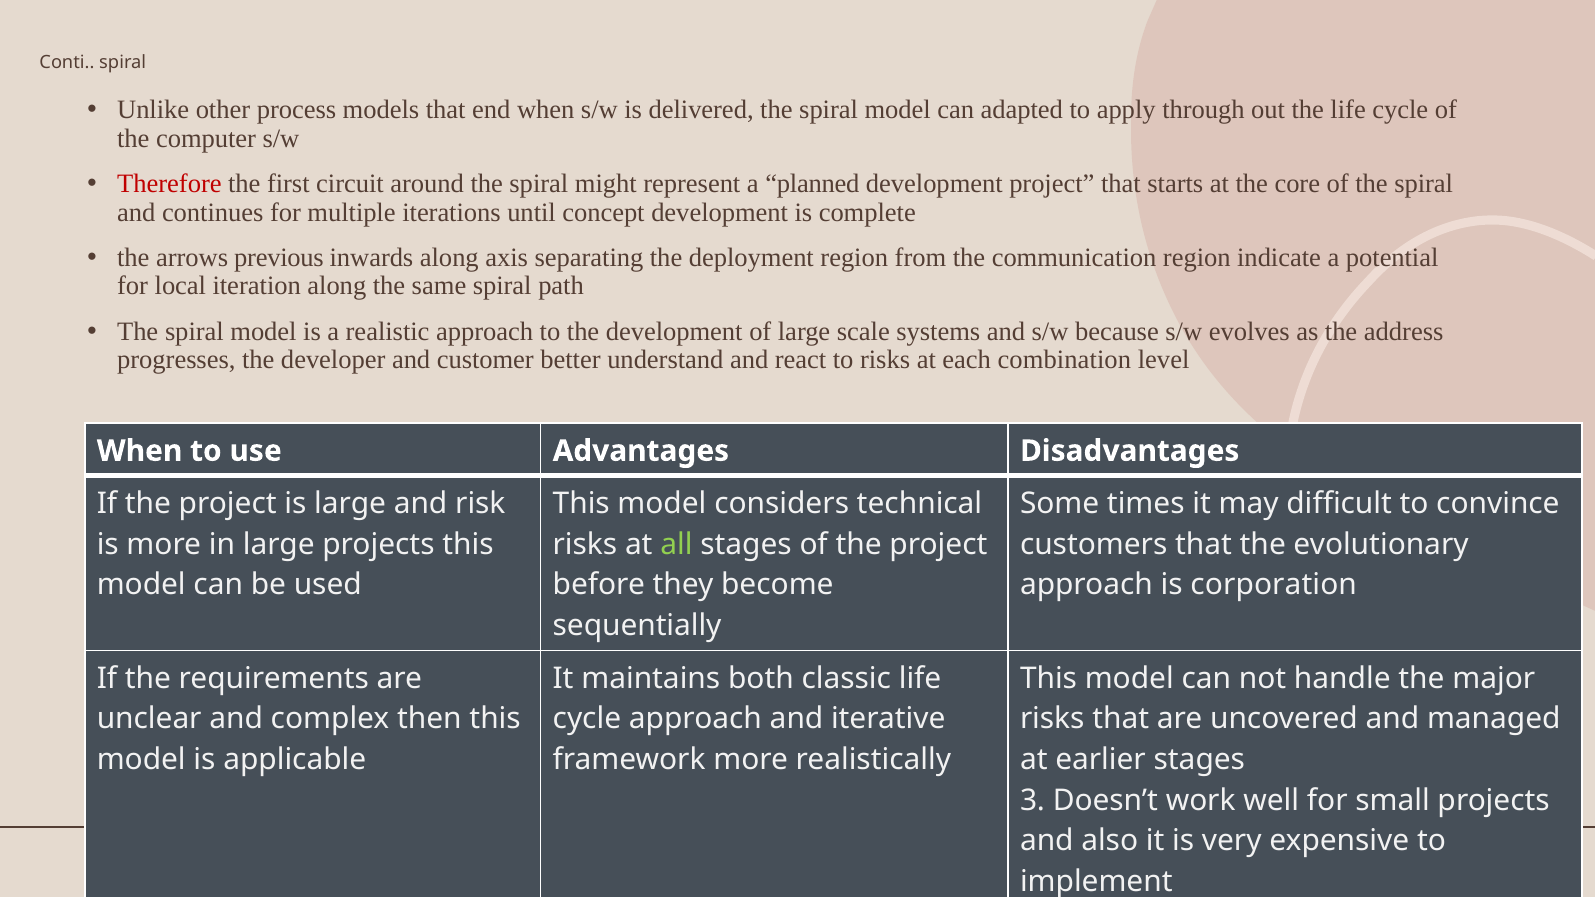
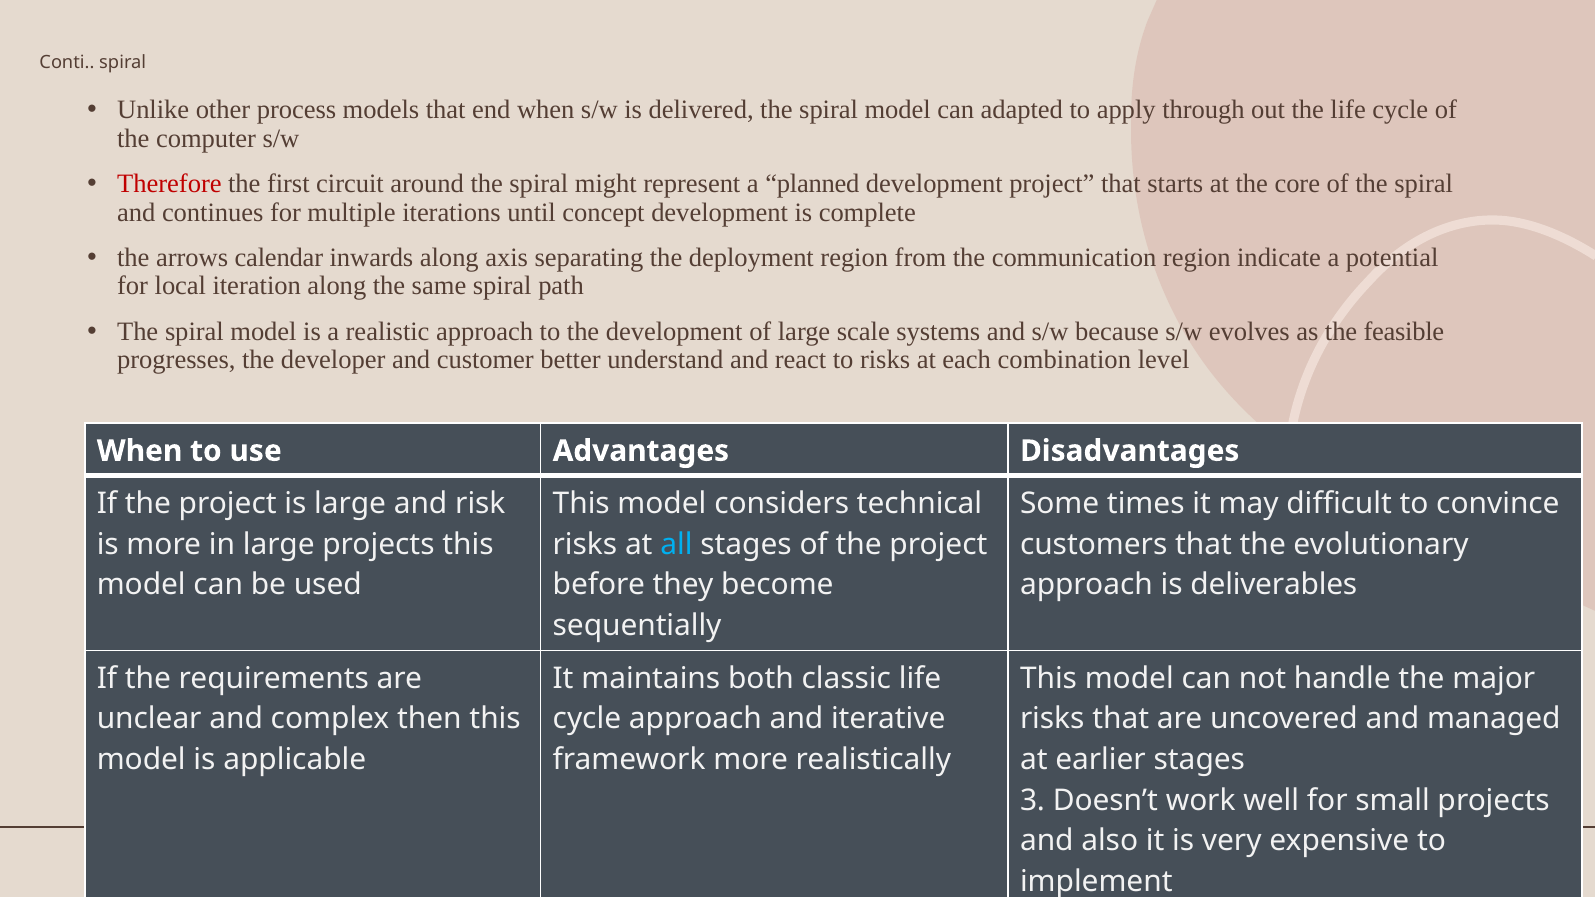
previous: previous -> calendar
address: address -> feasible
all colour: light green -> light blue
corporation: corporation -> deliverables
